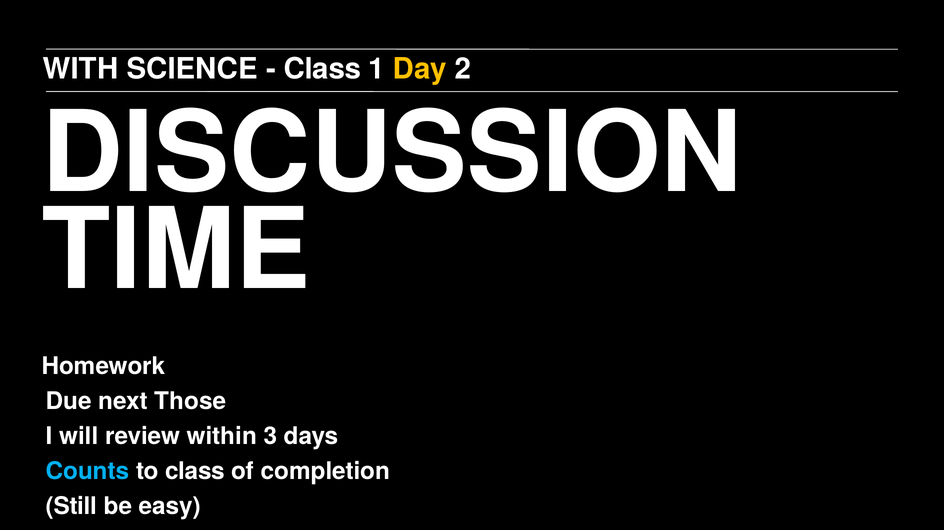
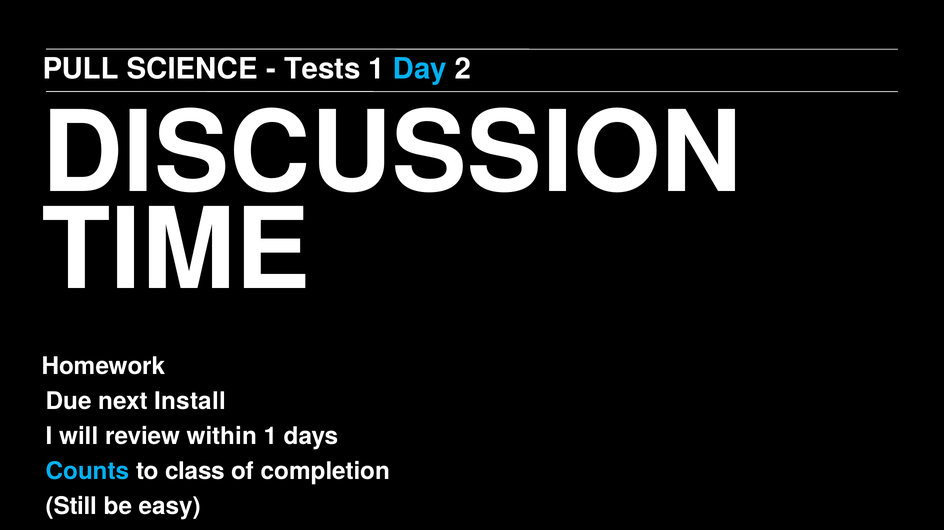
WITH: WITH -> PULL
Class at (322, 69): Class -> Tests
Day colour: yellow -> light blue
Those: Those -> Install
within 3: 3 -> 1
